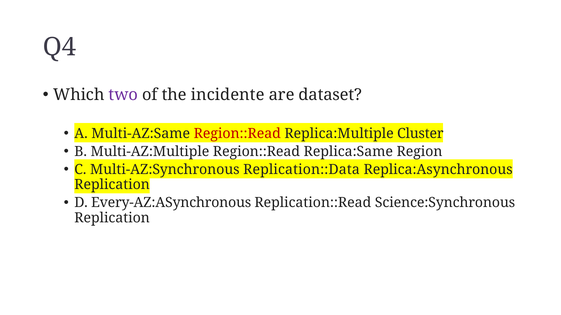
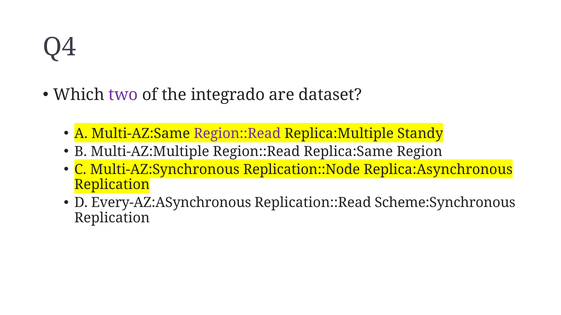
incidente: incidente -> integrado
Region::Read at (237, 134) colour: red -> purple
Cluster: Cluster -> Standy
Replication::Data: Replication::Data -> Replication::Node
Science:Synchronous: Science:Synchronous -> Scheme:Synchronous
